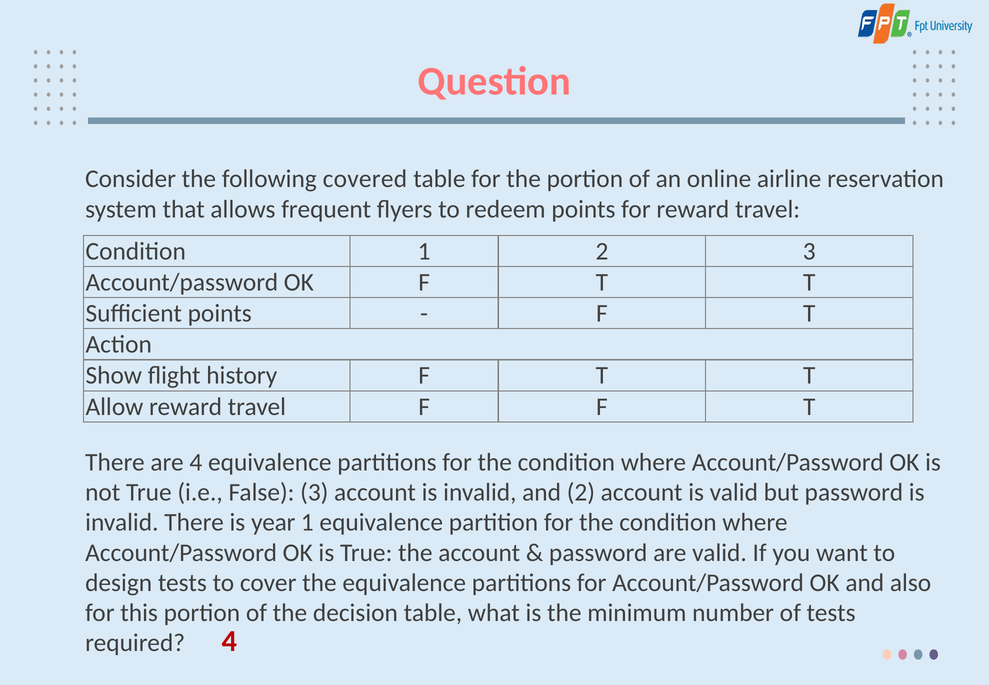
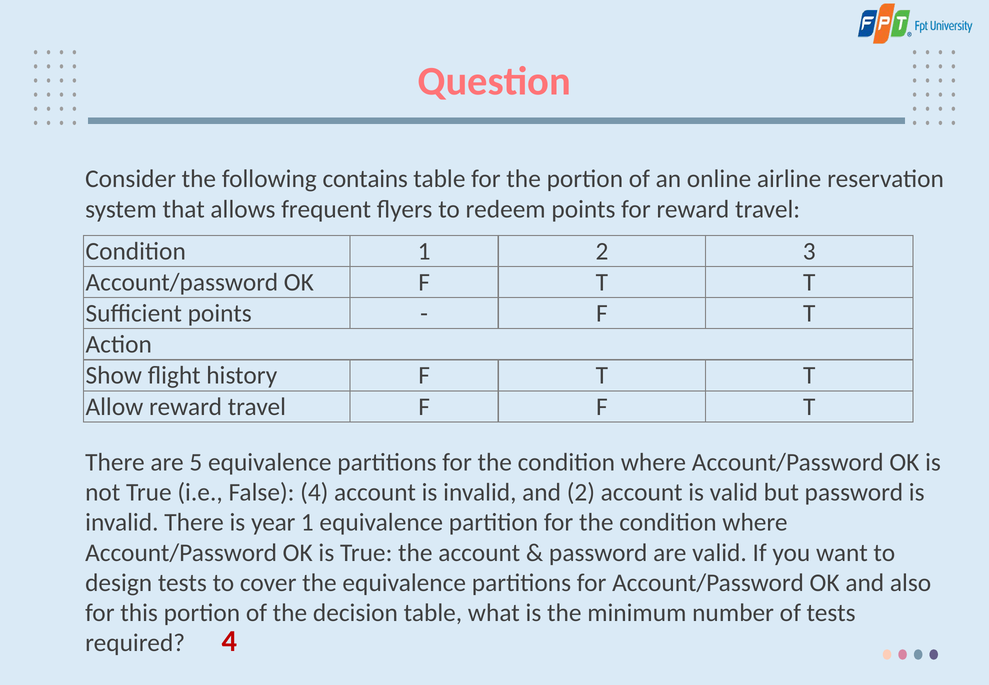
covered: covered -> contains
are 4: 4 -> 5
False 3: 3 -> 4
